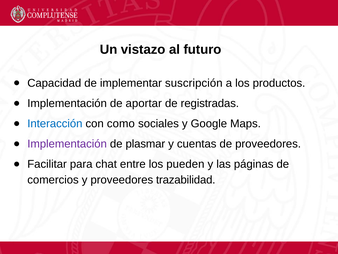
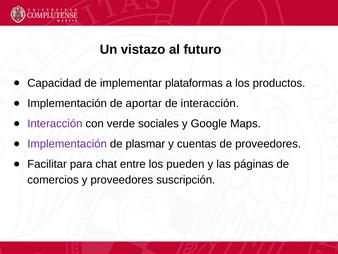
suscripción: suscripción -> plataformas
de registradas: registradas -> interacción
Interacción at (55, 123) colour: blue -> purple
como: como -> verde
trazabilidad: trazabilidad -> suscripción
